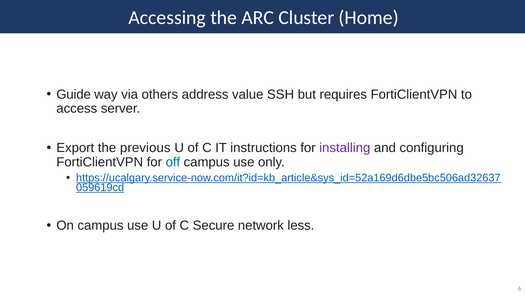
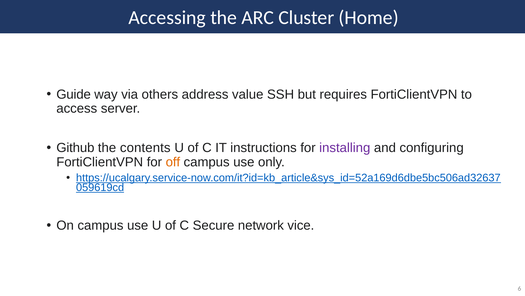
Export: Export -> Github
previous: previous -> contents
off colour: blue -> orange
less: less -> vice
